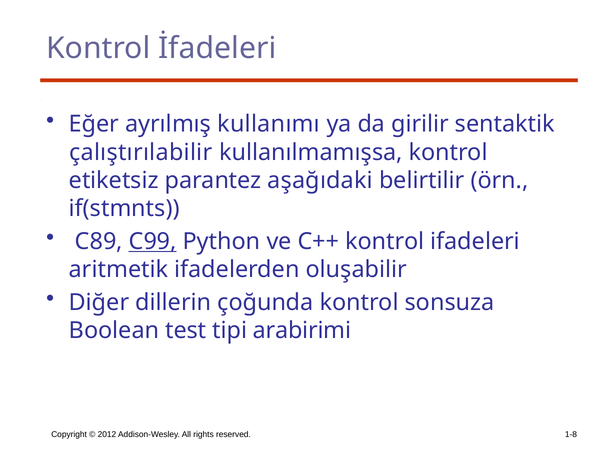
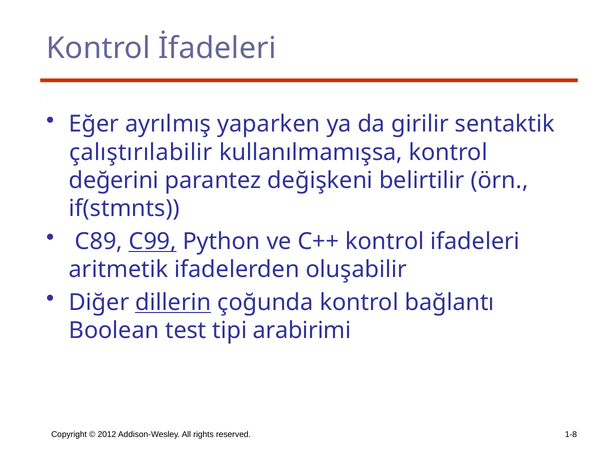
kullanımı: kullanımı -> yaparken
etiketsiz: etiketsiz -> değerini
aşağıdaki: aşağıdaki -> değişkeni
dillerin underline: none -> present
sonsuza: sonsuza -> bağlantı
